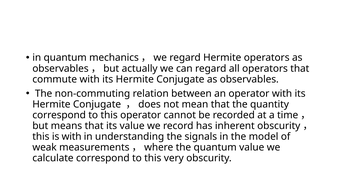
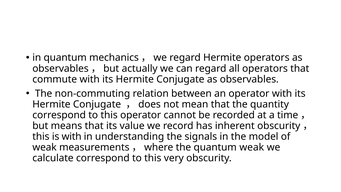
quantum value: value -> weak
